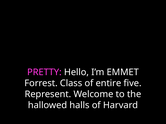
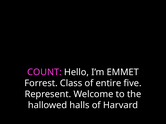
PRETTY: PRETTY -> COUNT
